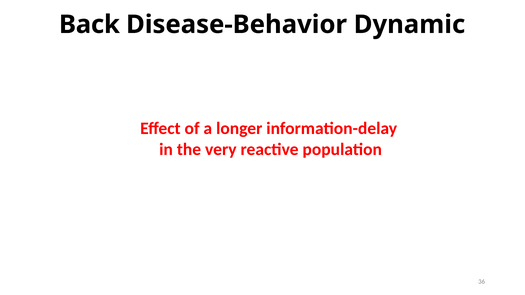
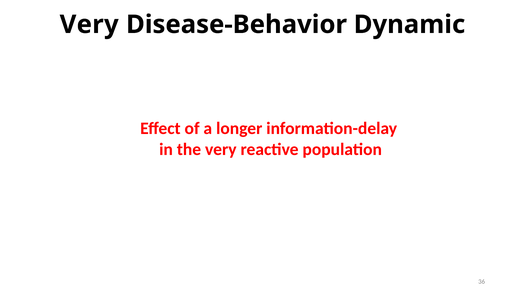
Back at (89, 25): Back -> Very
